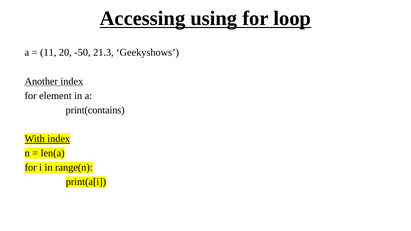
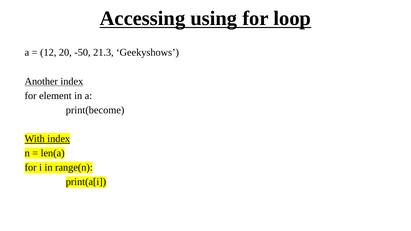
11: 11 -> 12
print(contains: print(contains -> print(become
